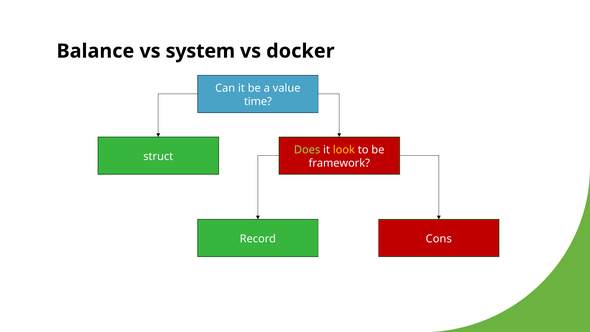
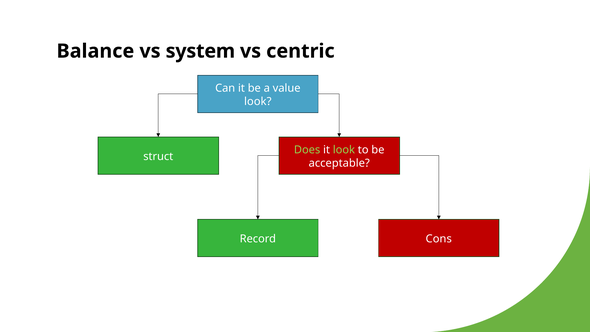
docker: docker -> centric
time at (258, 101): time -> look
look at (344, 150) colour: yellow -> light green
framework: framework -> acceptable
